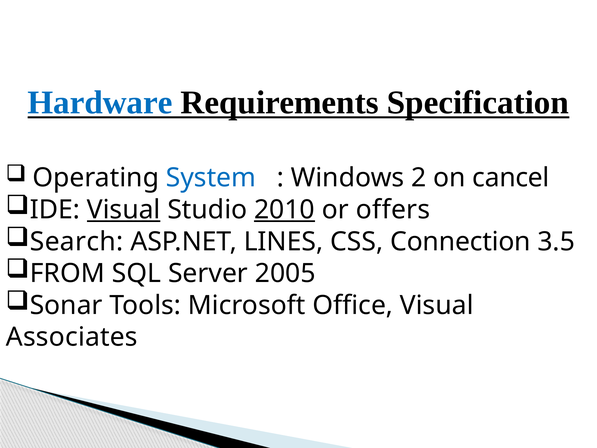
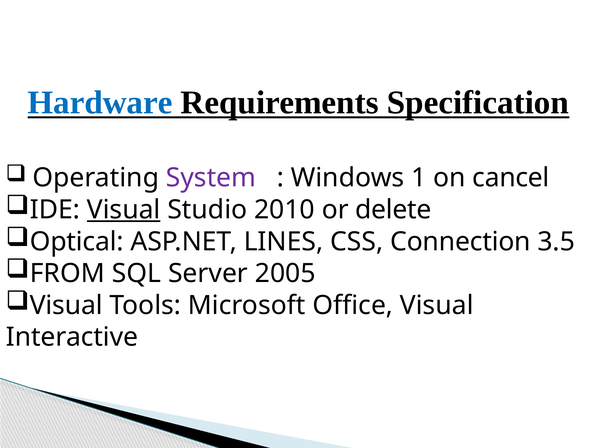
System colour: blue -> purple
2: 2 -> 1
2010 underline: present -> none
offers: offers -> delete
Search: Search -> Optical
Sonar at (66, 305): Sonar -> Visual
Associates: Associates -> Interactive
